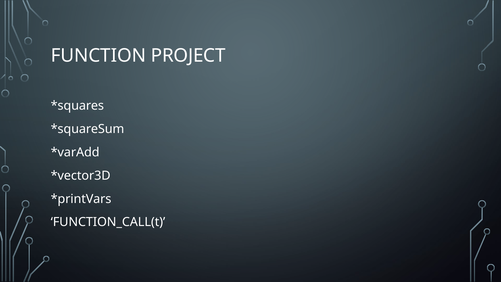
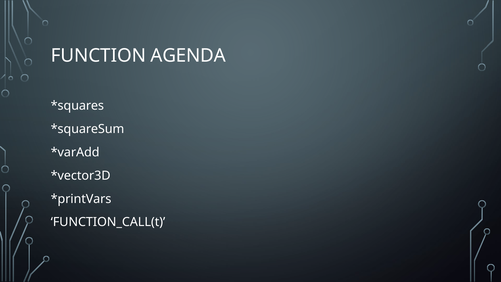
PROJECT: PROJECT -> AGENDA
